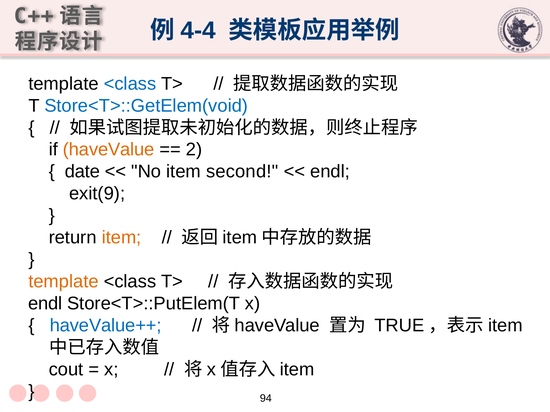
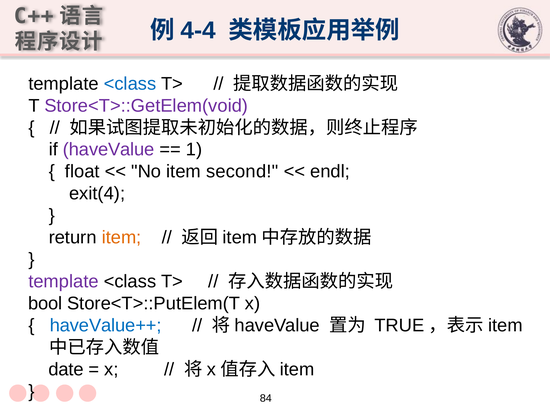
Store<T>::GetElem(void colour: blue -> purple
haveValue colour: orange -> purple
2: 2 -> 1
date: date -> float
exit(9: exit(9 -> exit(4
template at (64, 282) colour: orange -> purple
endl at (45, 304): endl -> bool
cout: cout -> date
94: 94 -> 84
